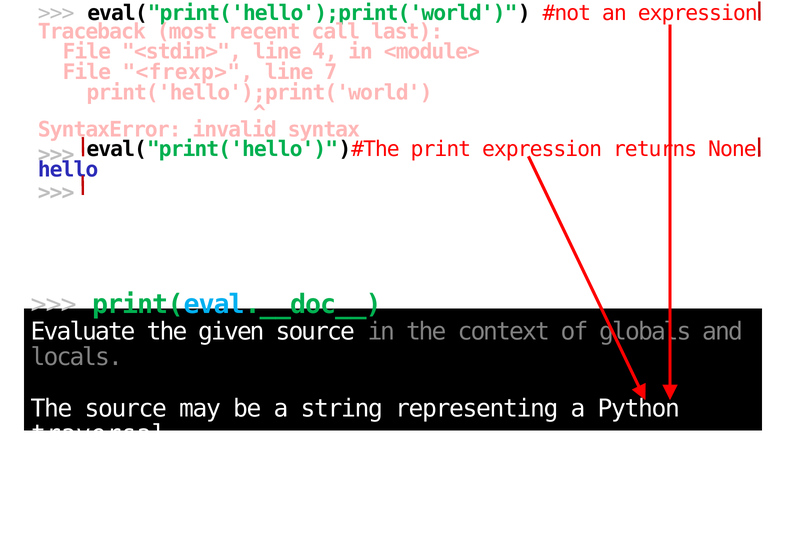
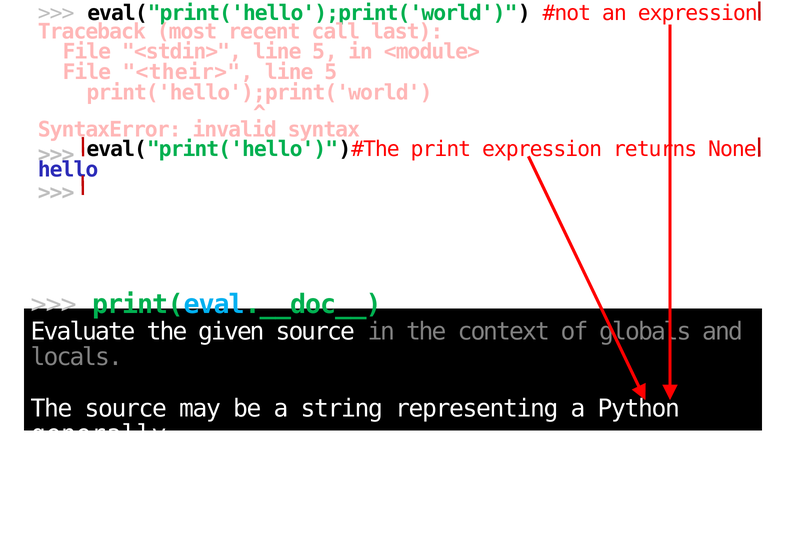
<stdin> line 4: 4 -> 5
<frexp>: <frexp> -> <their>
7 at (331, 72): 7 -> 5
traversal: traversal -> generally
